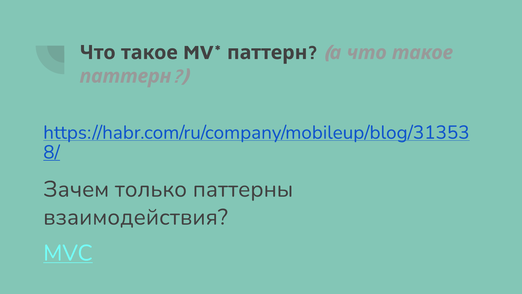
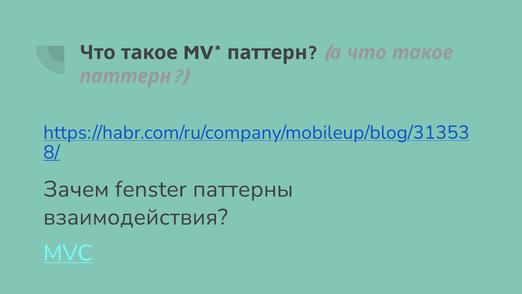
только: только -> fenster
